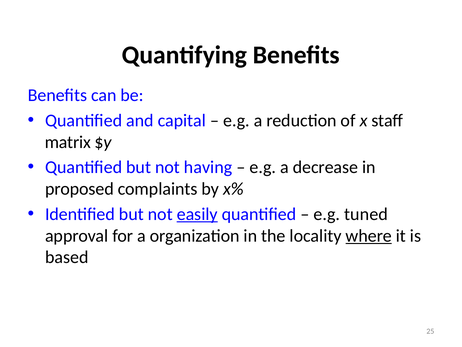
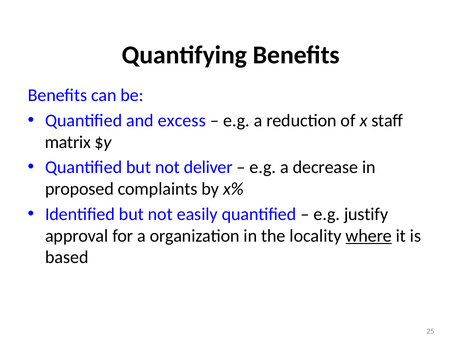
capital: capital -> excess
having: having -> deliver
easily underline: present -> none
tuned: tuned -> justify
